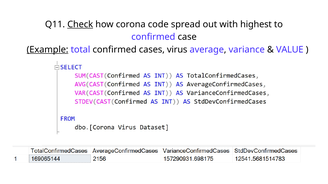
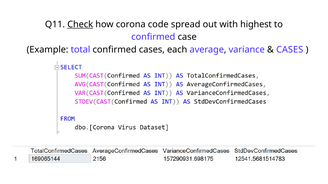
Example underline: present -> none
virus: virus -> each
VALUE at (290, 50): VALUE -> CASES
